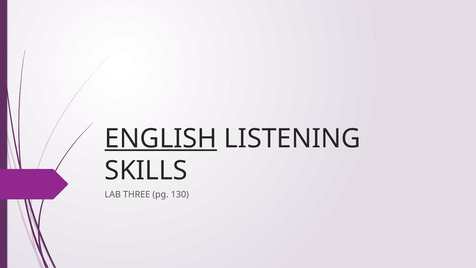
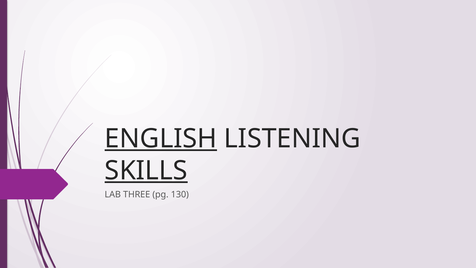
SKILLS underline: none -> present
